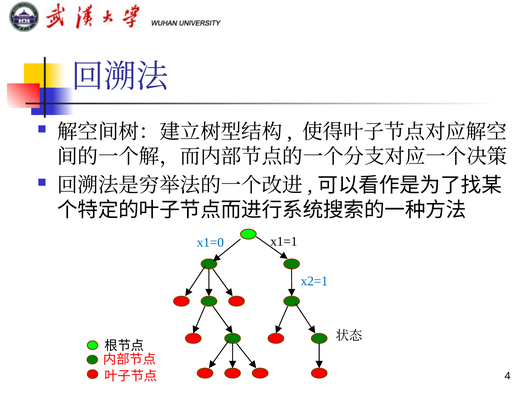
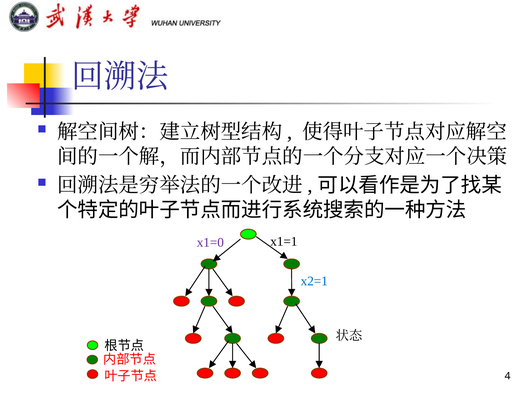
x1=0 colour: blue -> purple
